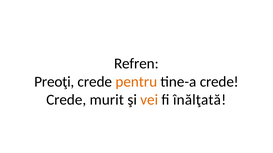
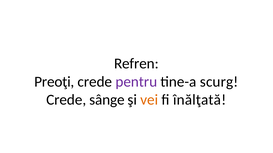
pentru colour: orange -> purple
tine-a crede: crede -> scurg
murit: murit -> sânge
